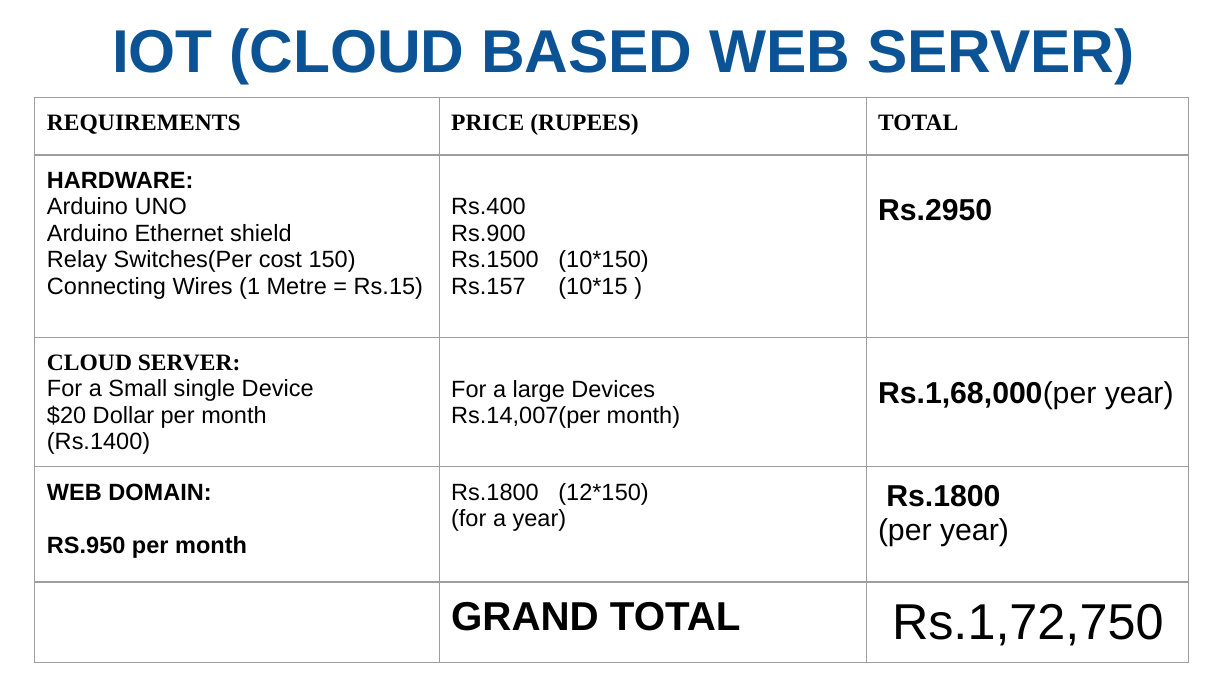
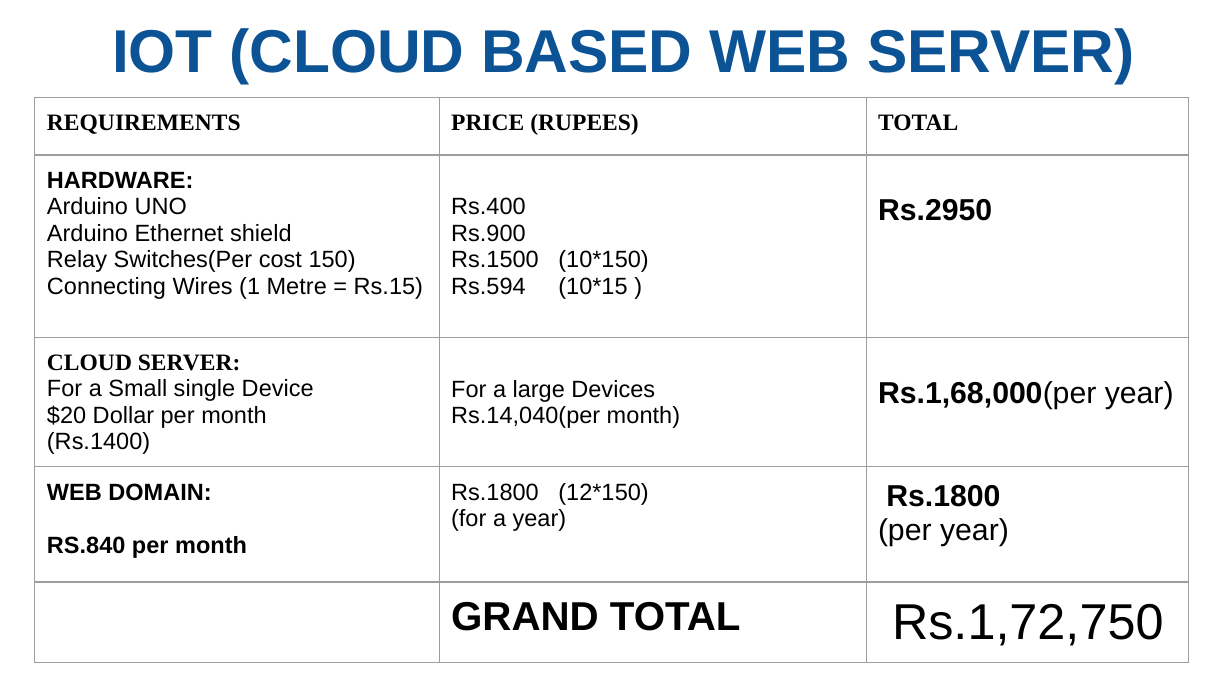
Rs.157: Rs.157 -> Rs.594
Rs.14,007(per: Rs.14,007(per -> Rs.14,040(per
RS.950: RS.950 -> RS.840
